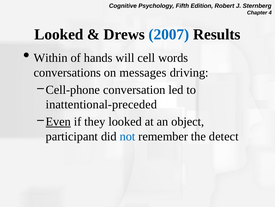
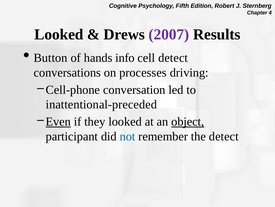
2007 colour: blue -> purple
Within: Within -> Button
will: will -> info
cell words: words -> detect
messages: messages -> processes
object underline: none -> present
